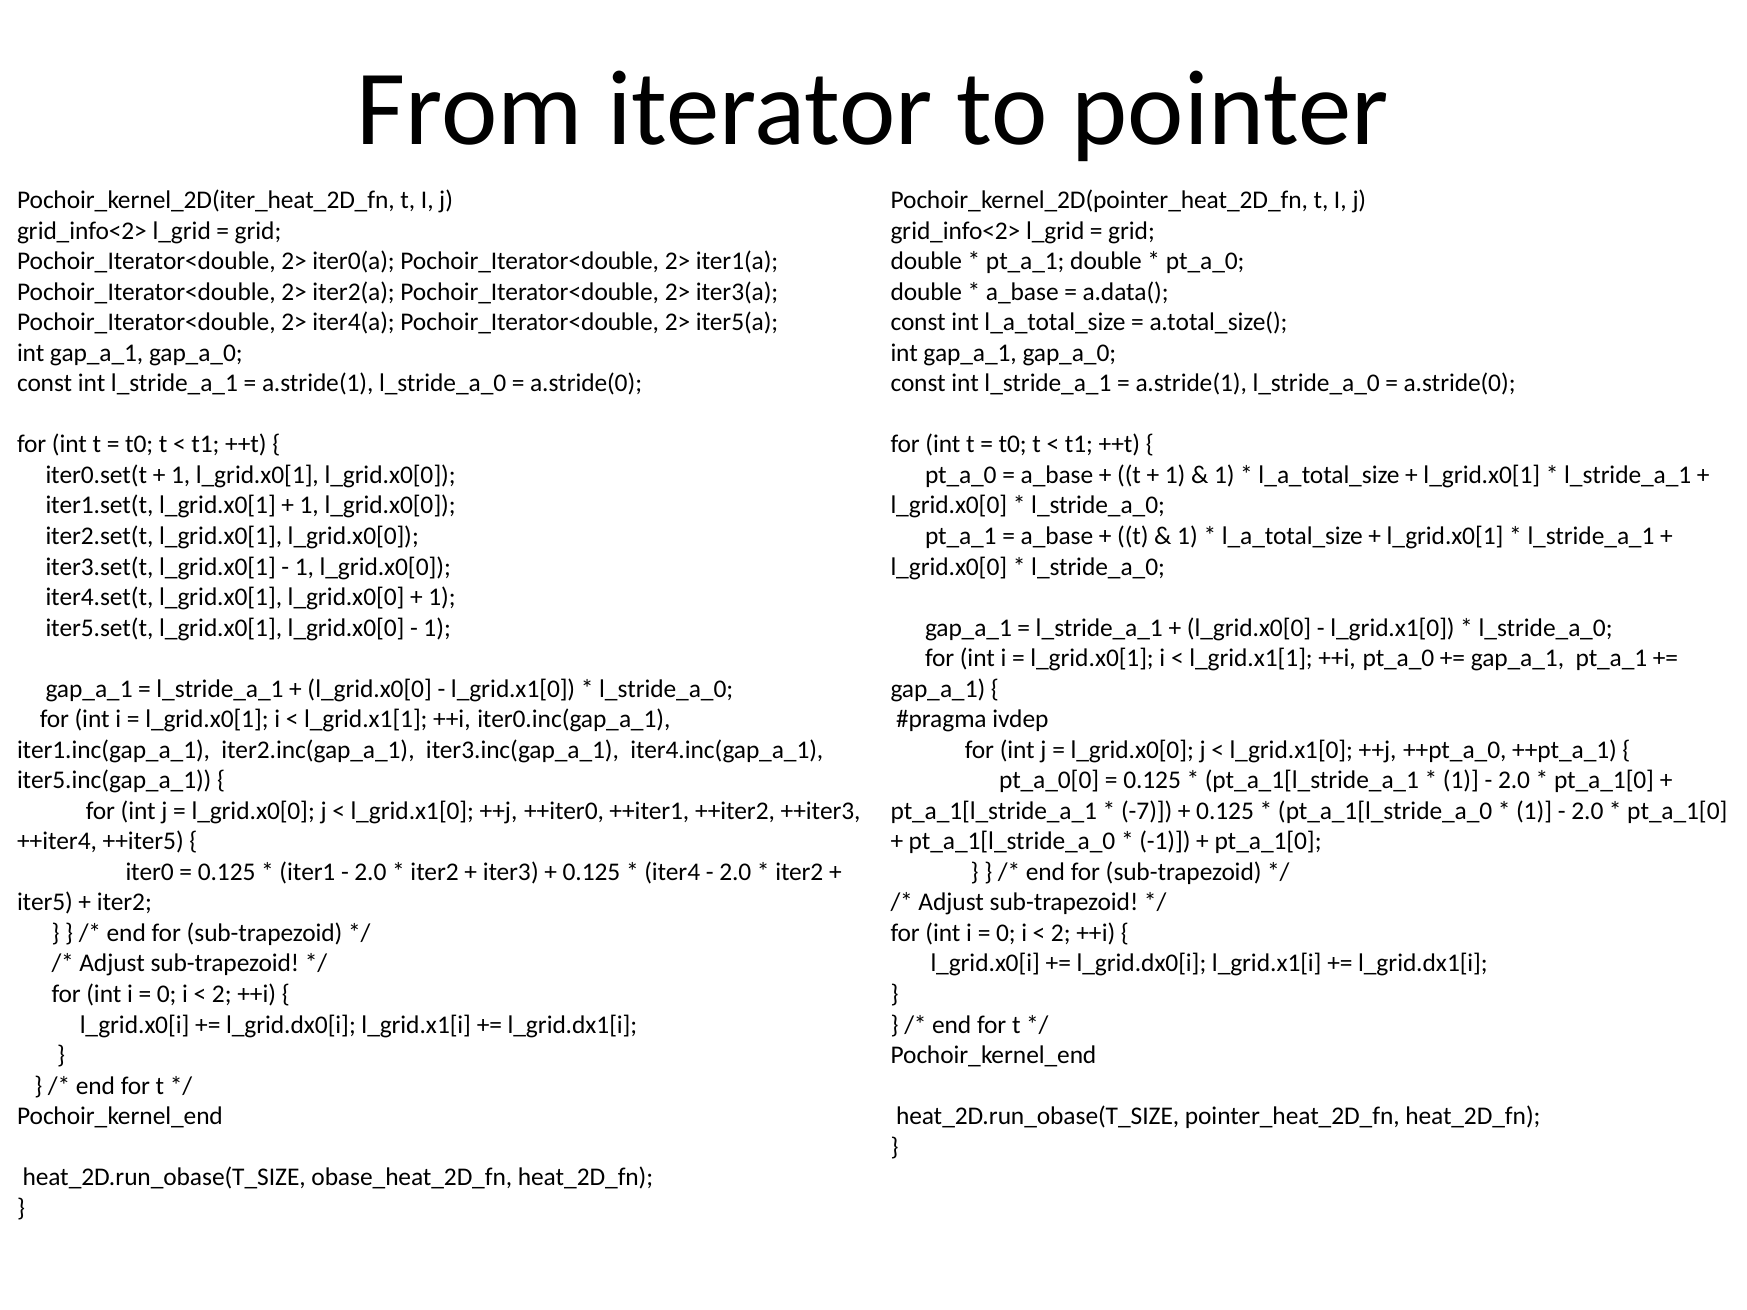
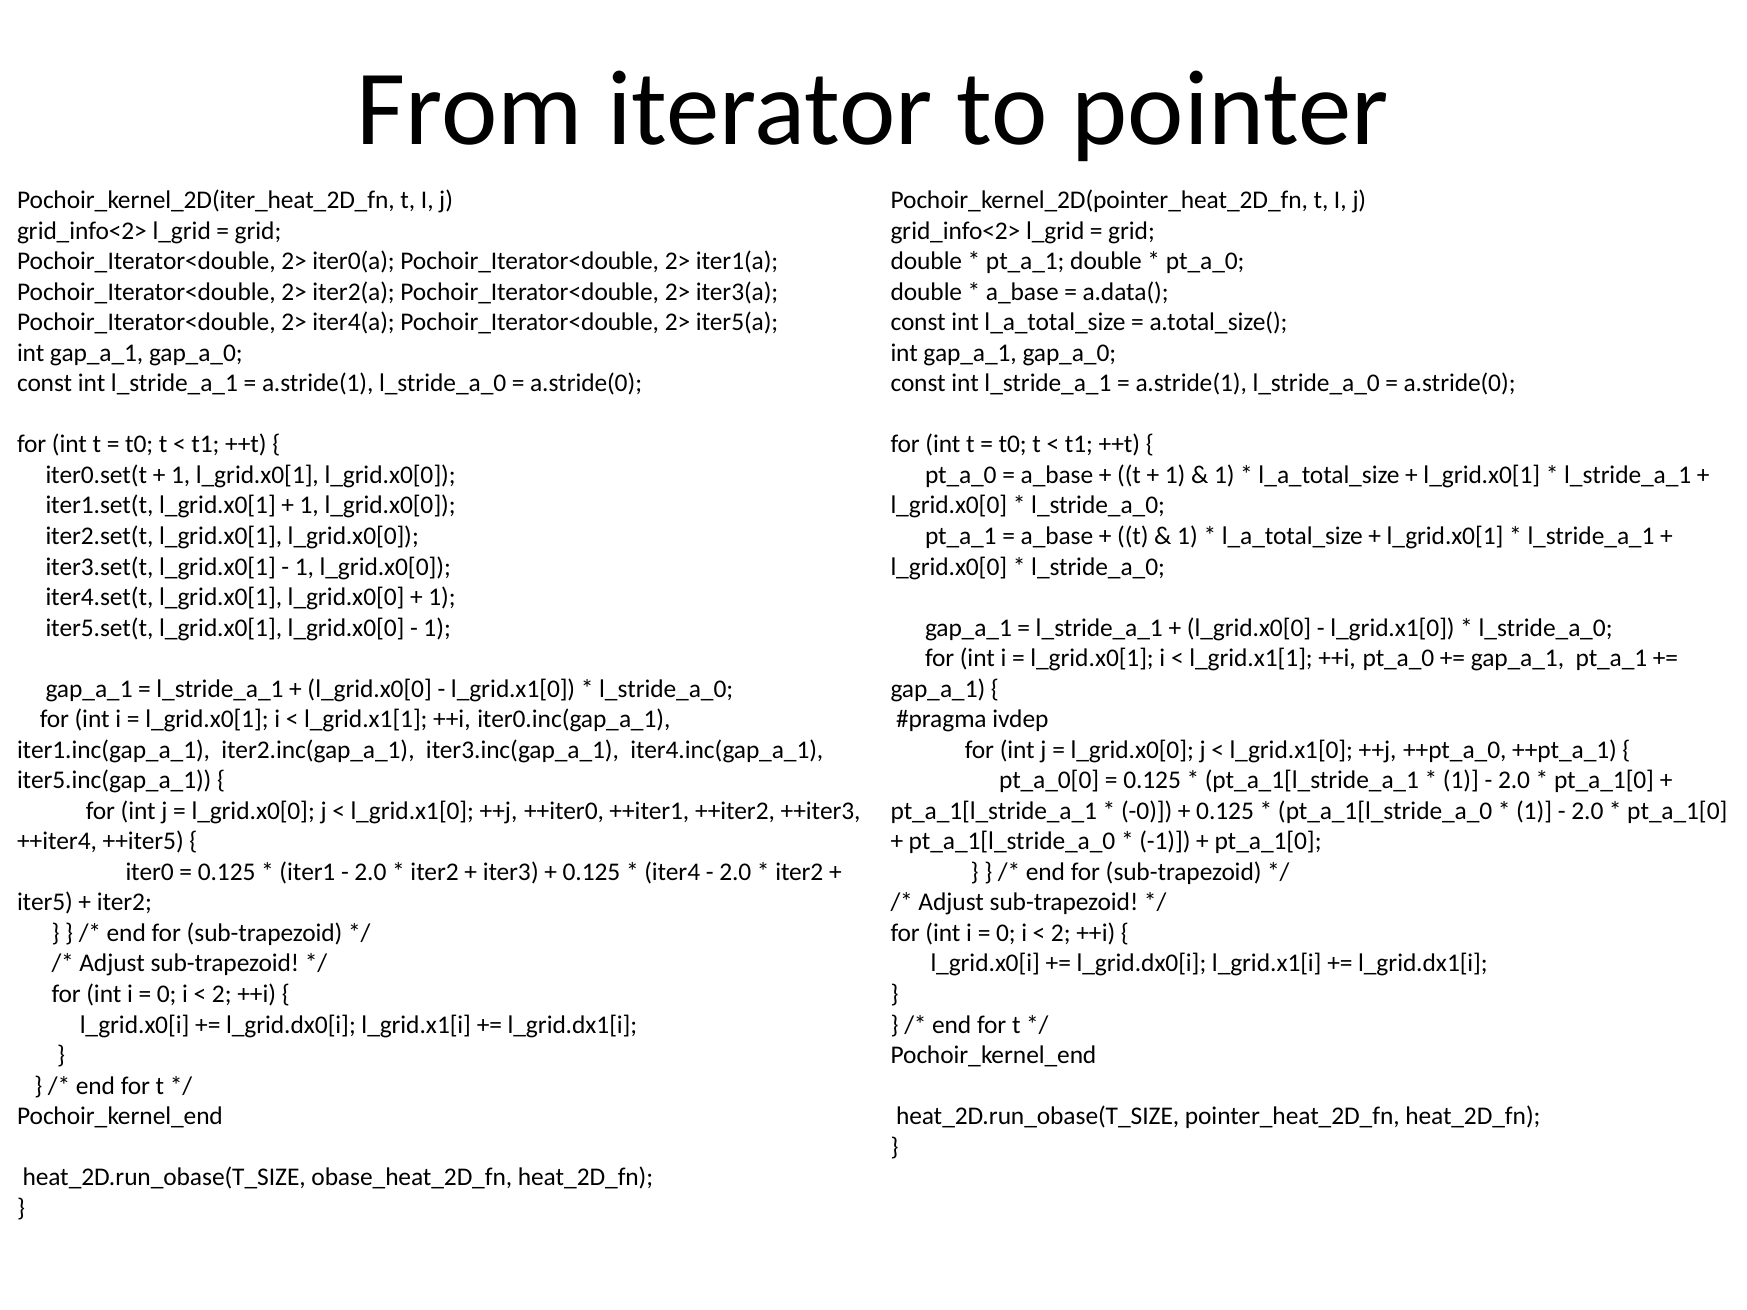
-7: -7 -> -0
